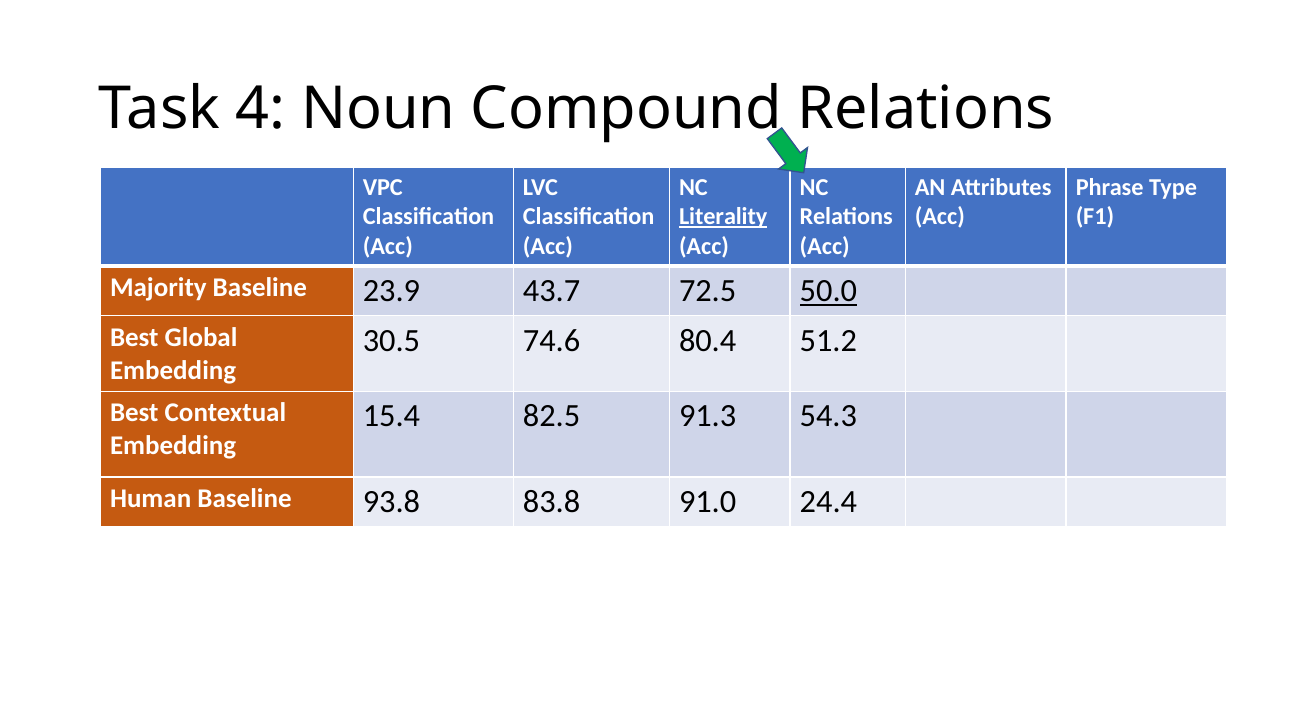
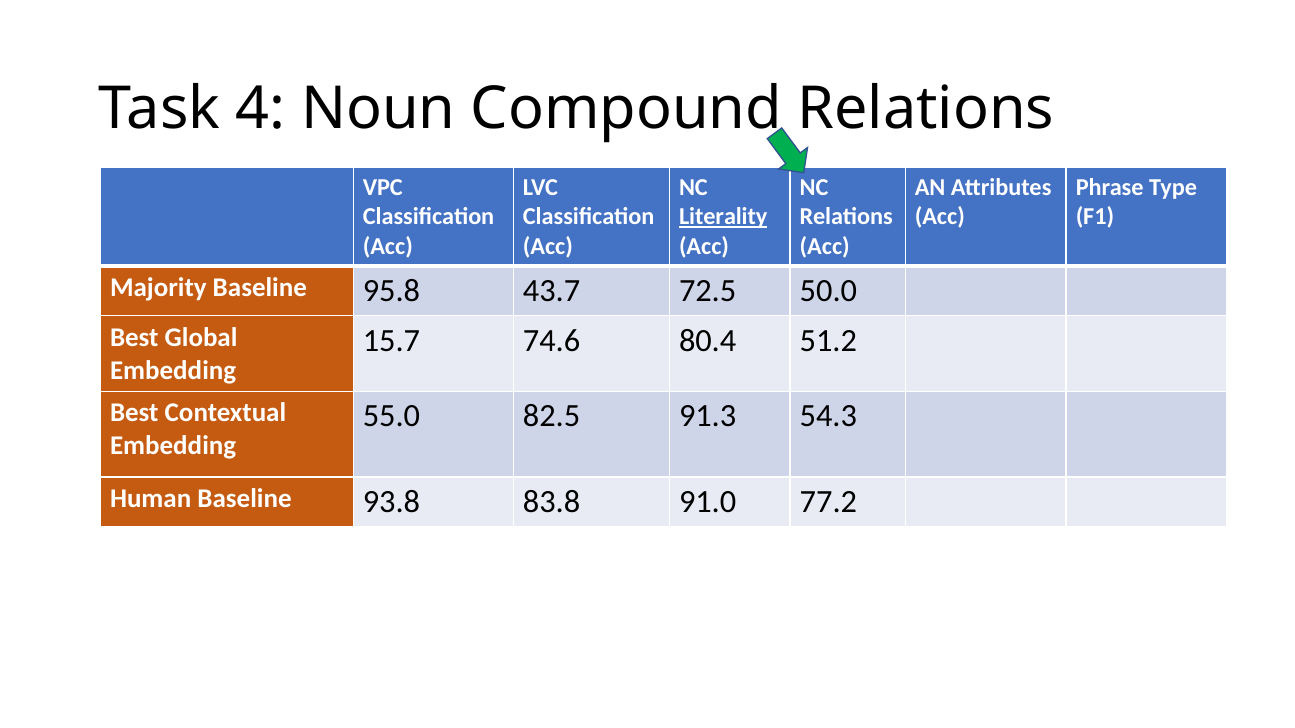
23.9: 23.9 -> 95.8
50.0 underline: present -> none
30.5: 30.5 -> 15.7
15.4: 15.4 -> 55.0
24.4: 24.4 -> 77.2
